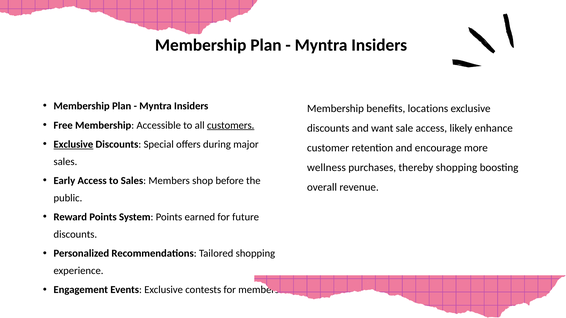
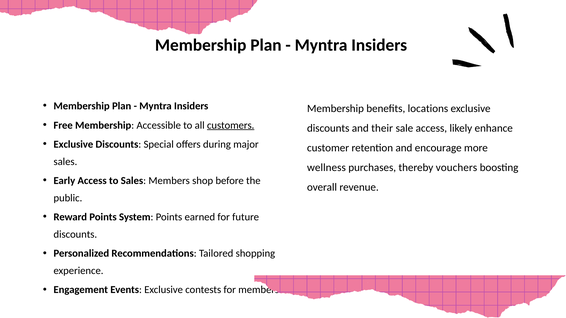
want: want -> their
Exclusive at (73, 145) underline: present -> none
thereby shopping: shopping -> vouchers
